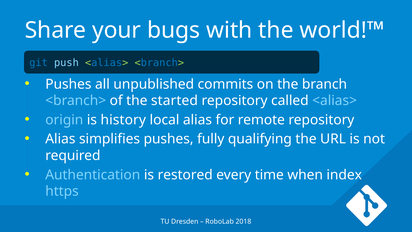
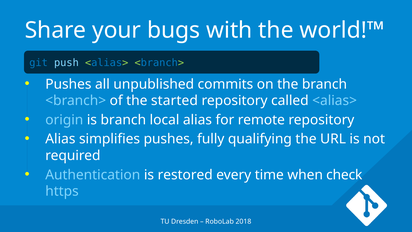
is history: history -> branch
index: index -> check
